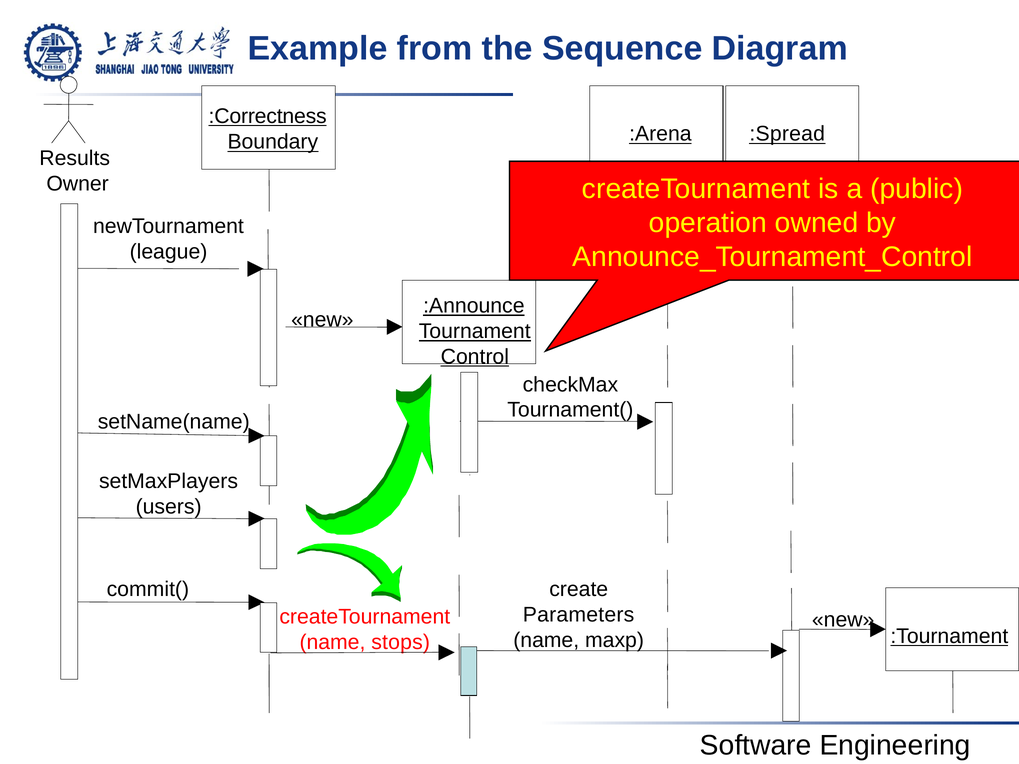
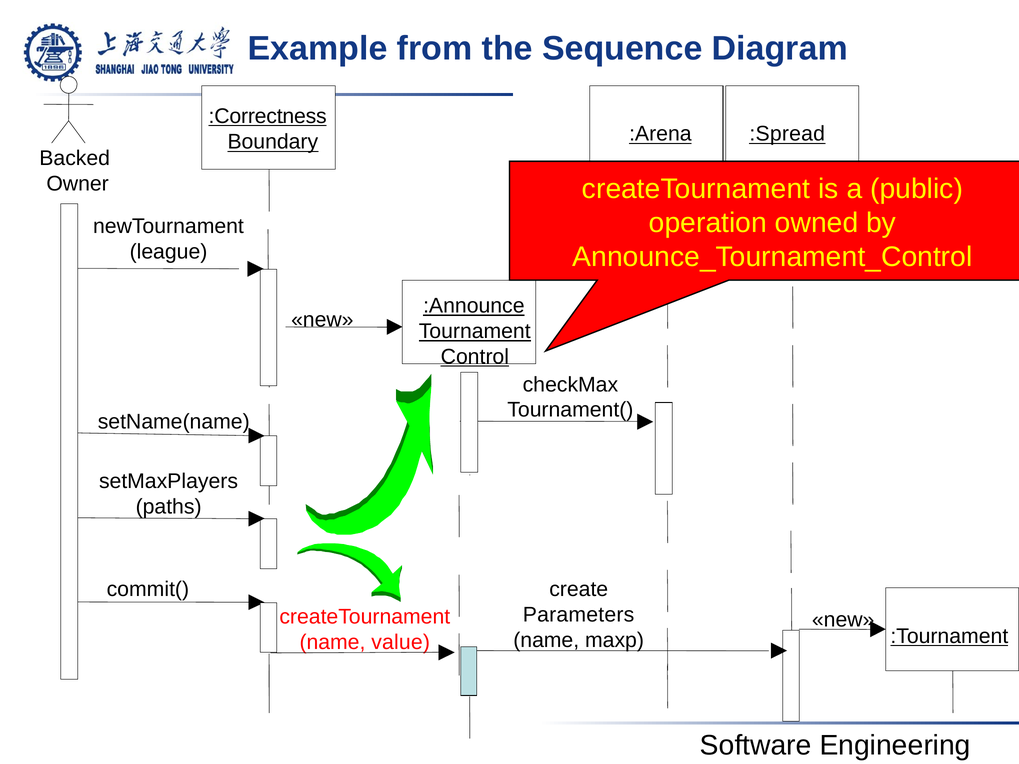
Results: Results -> Backed
users: users -> paths
stops: stops -> value
